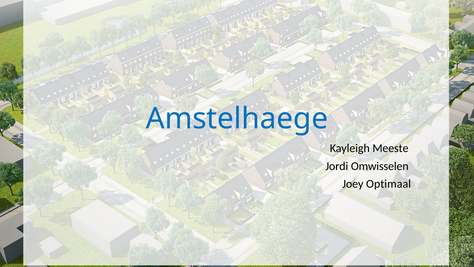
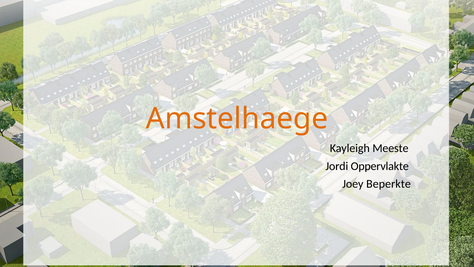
Amstelhaege colour: blue -> orange
Omwisselen: Omwisselen -> Oppervlakte
Optimaal: Optimaal -> Beperkte
